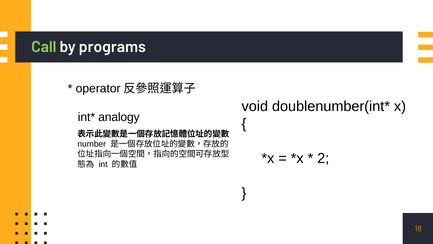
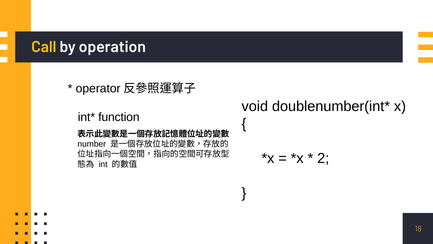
Call colour: light green -> yellow
programs: programs -> operation
analogy: analogy -> function
